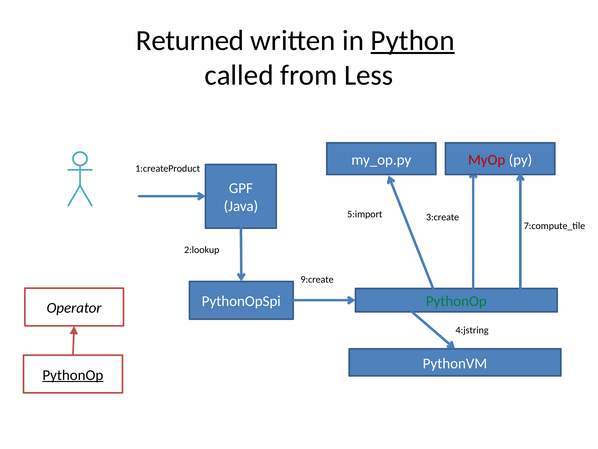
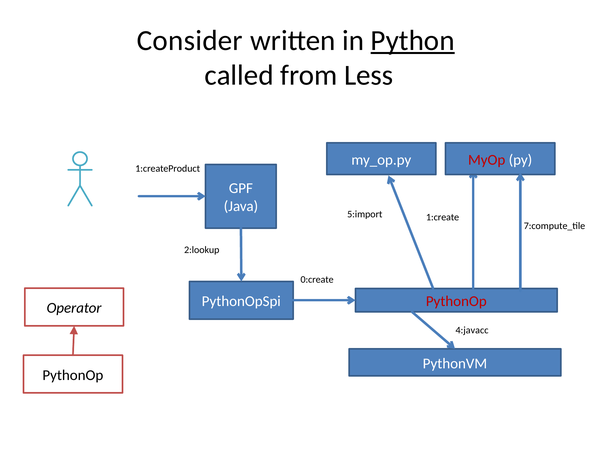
Returned: Returned -> Consider
3:create: 3:create -> 1:create
9:create: 9:create -> 0:create
PythonOp at (456, 301) colour: green -> red
4:jstring: 4:jstring -> 4:javacc
PythonOp at (73, 375) underline: present -> none
